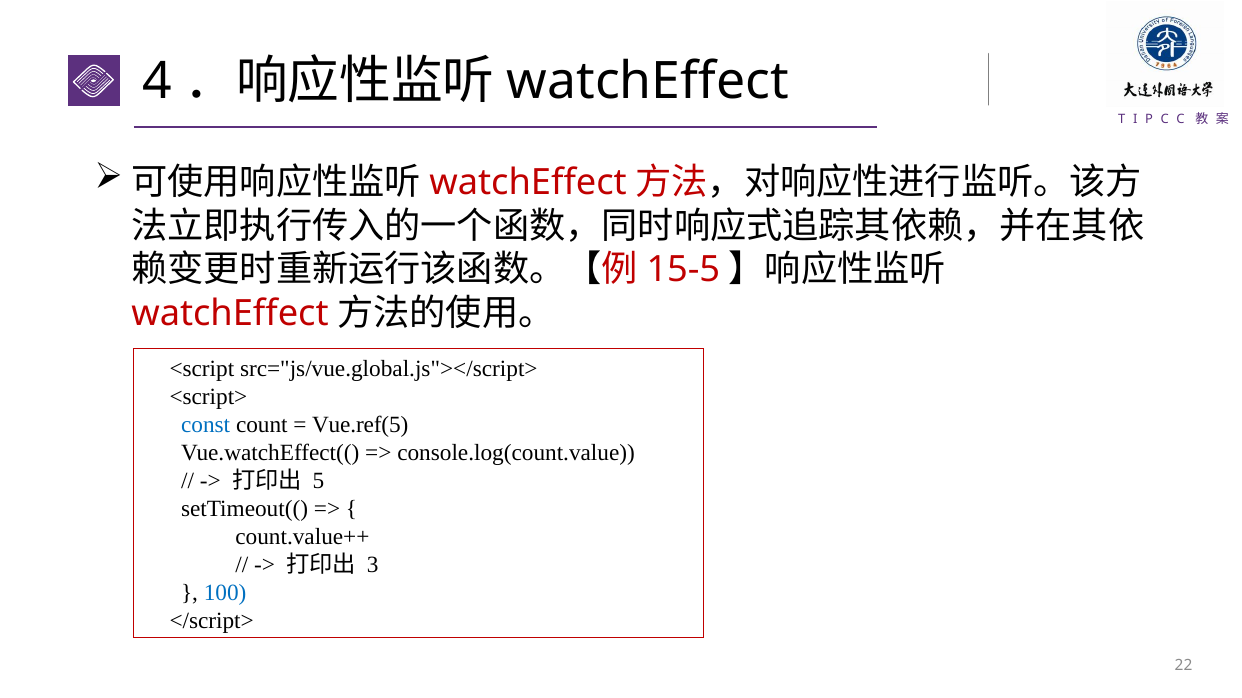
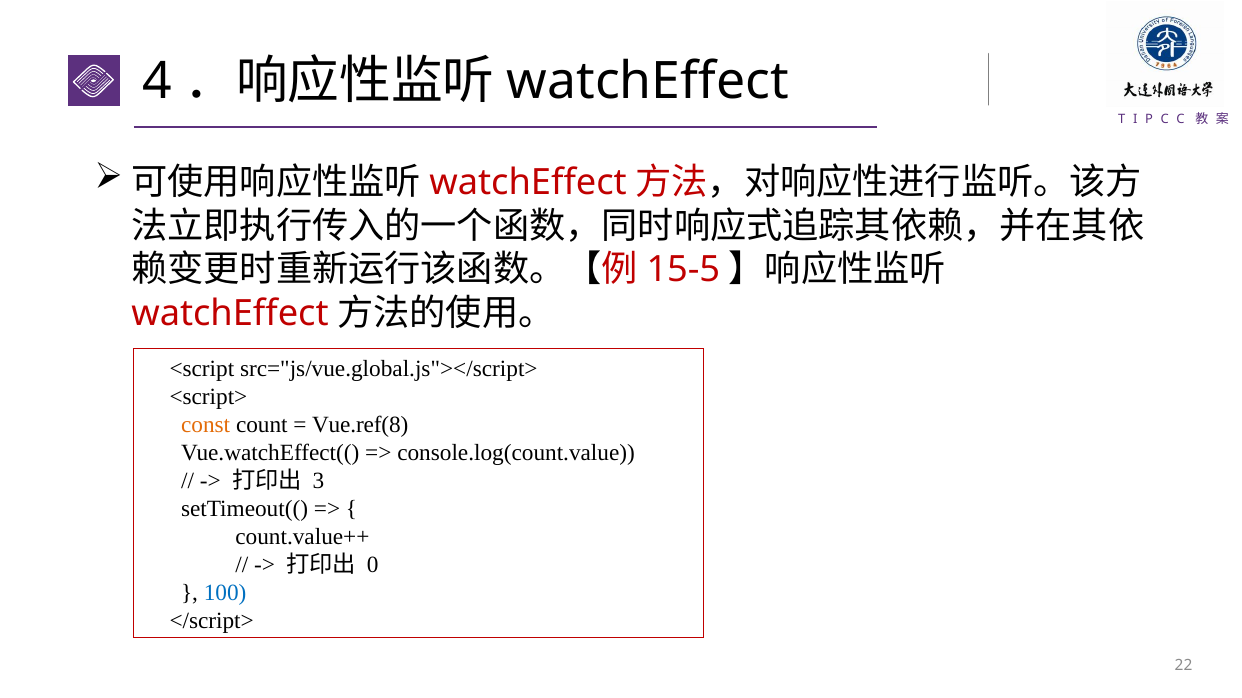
const colour: blue -> orange
Vue.ref(5: Vue.ref(5 -> Vue.ref(8
5: 5 -> 3
3: 3 -> 0
